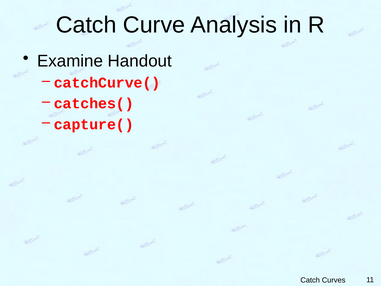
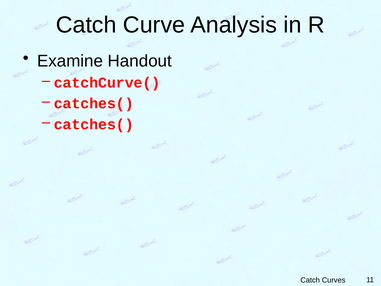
capture( at (94, 124): capture( -> catches(
